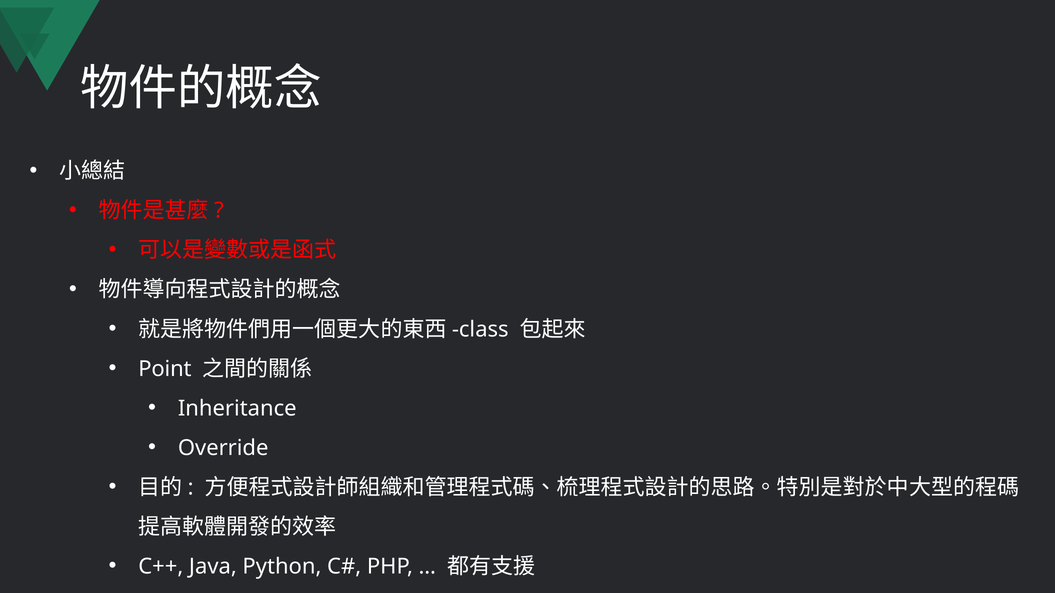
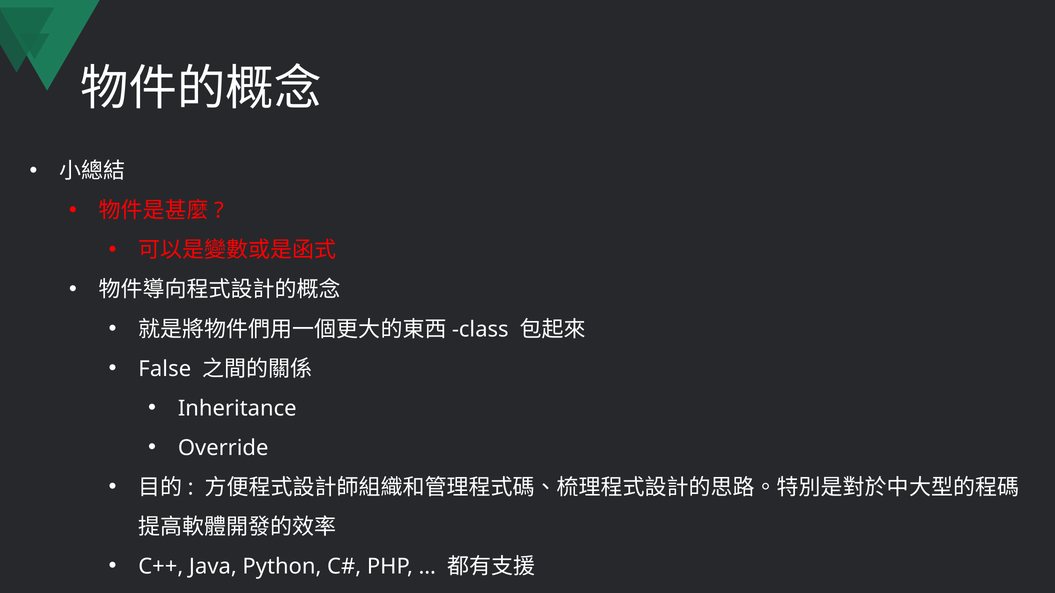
Point: Point -> False
